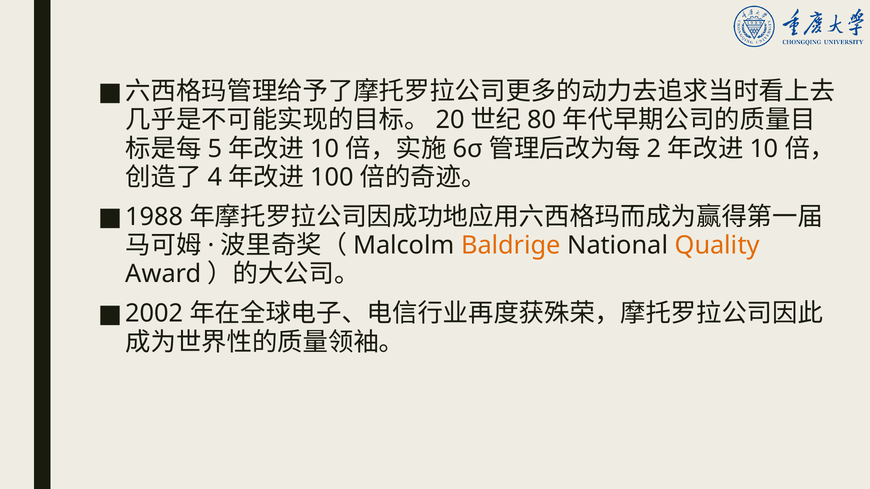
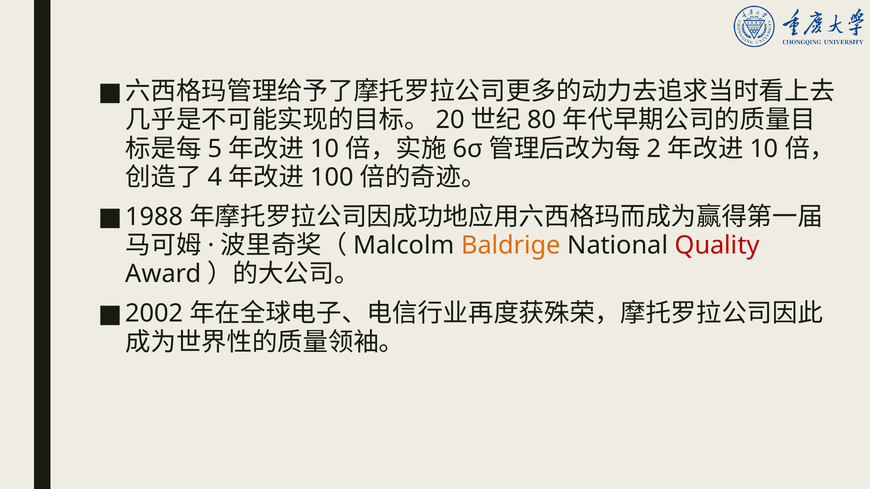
Quality colour: orange -> red
